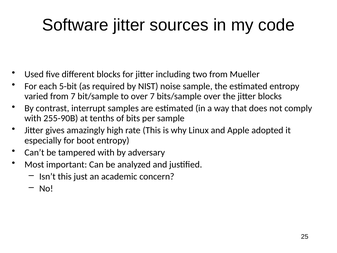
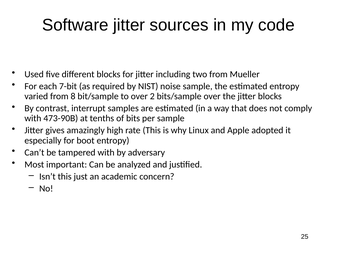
5-bit: 5-bit -> 7-bit
from 7: 7 -> 8
over 7: 7 -> 2
255-90B: 255-90B -> 473-90B
